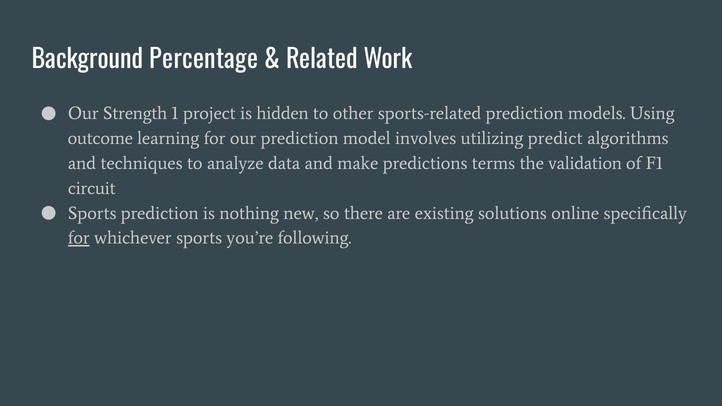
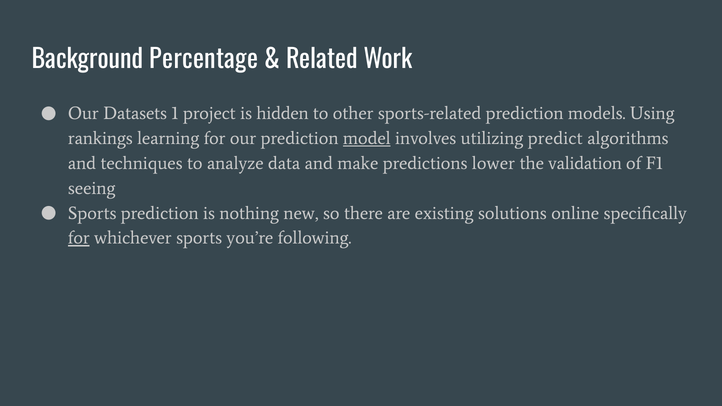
Strength: Strength -> Datasets
outcome: outcome -> rankings
model underline: none -> present
terms: terms -> lower
circuit: circuit -> seeing
